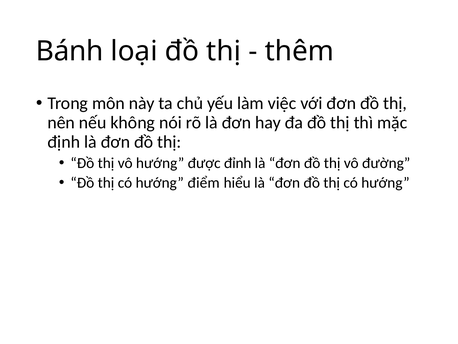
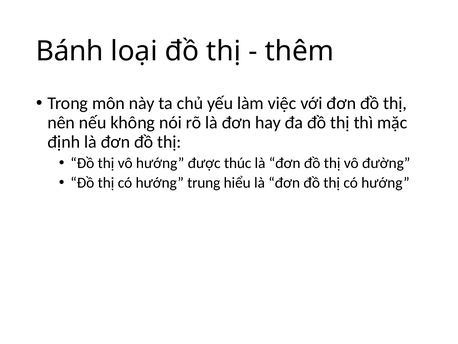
đỉnh: đỉnh -> thúc
điểm: điểm -> trung
